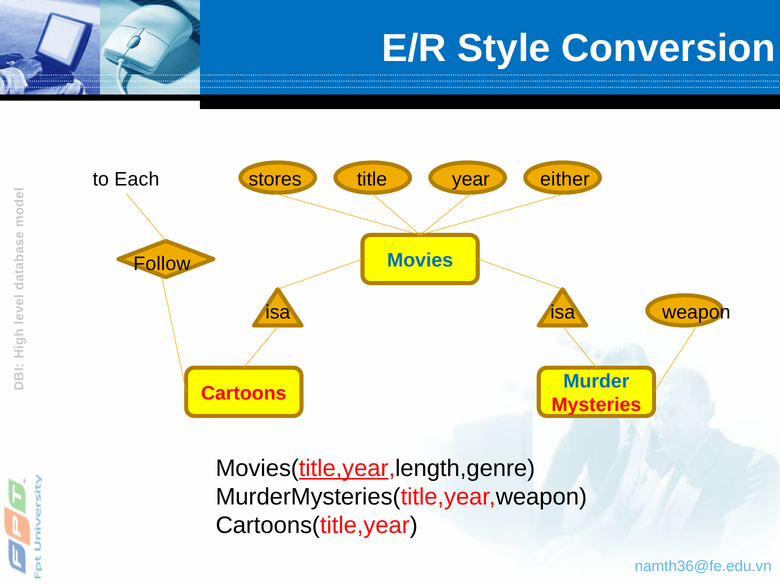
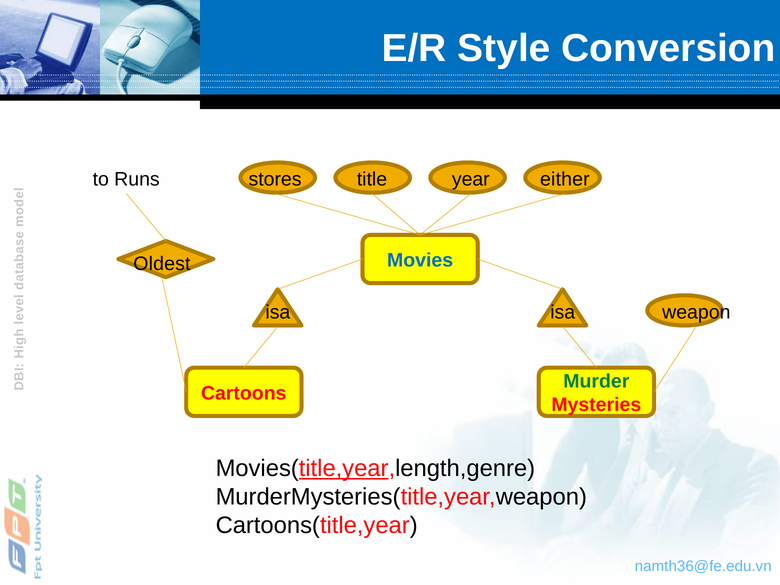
Each: Each -> Runs
Follow: Follow -> Oldest
Murder colour: blue -> green
